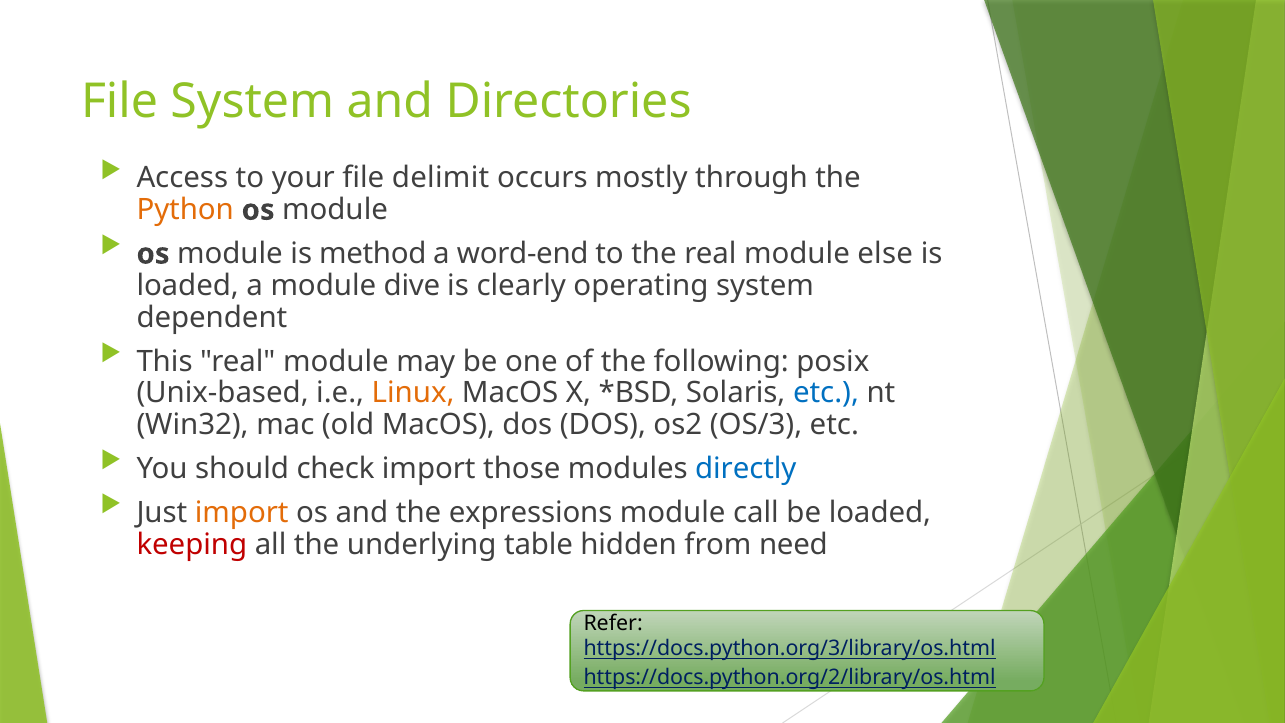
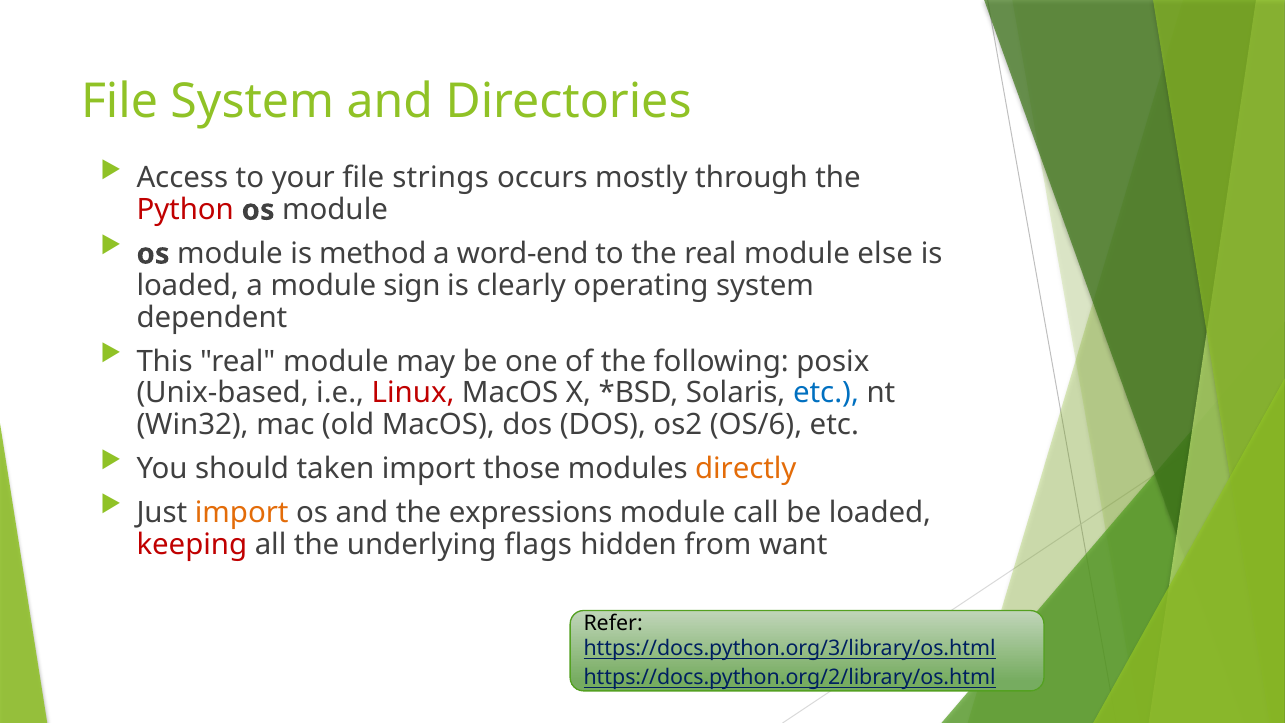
delimit: delimit -> strings
Python colour: orange -> red
dive: dive -> sign
Linux colour: orange -> red
OS/3: OS/3 -> OS/6
check: check -> taken
directly colour: blue -> orange
table: table -> flags
need: need -> want
